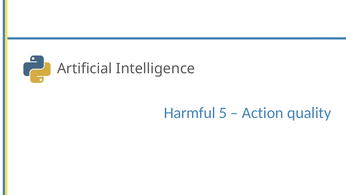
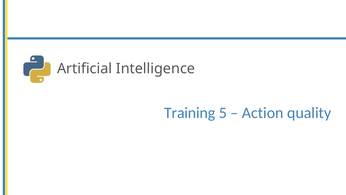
Harmful: Harmful -> Training
